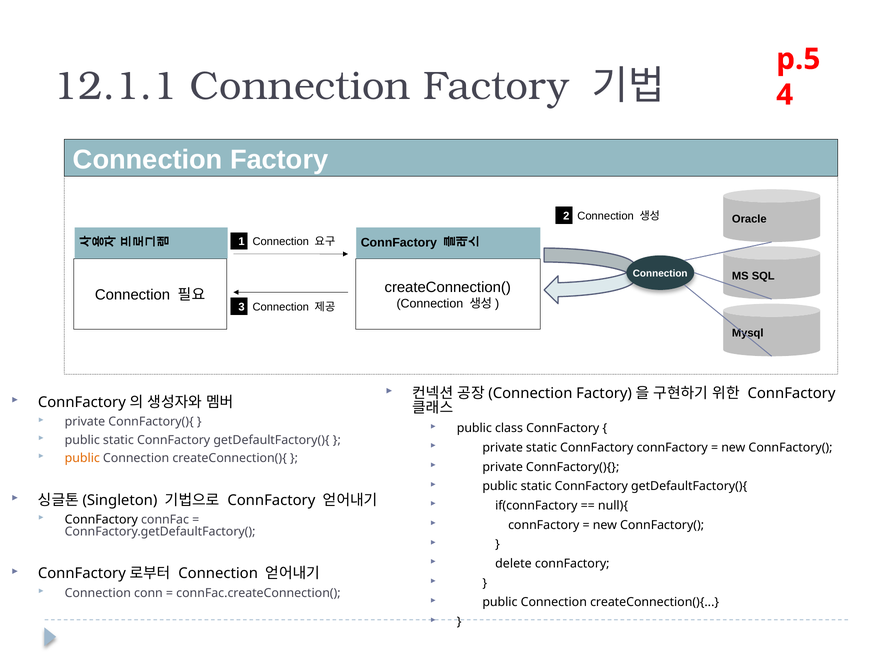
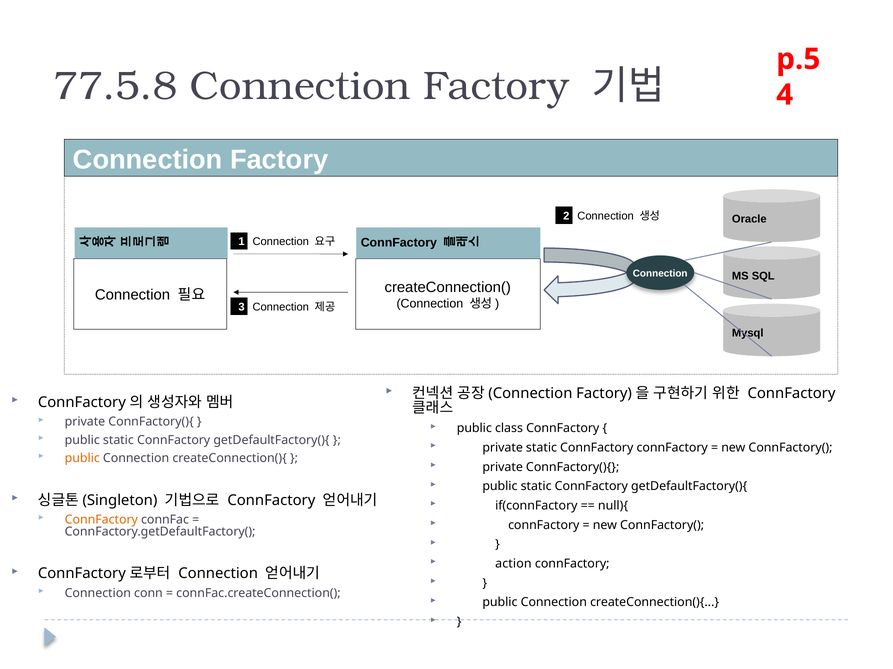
12.1.1: 12.1.1 -> 77.5.8
ConnFactory at (101, 520) colour: black -> orange
delete: delete -> action
